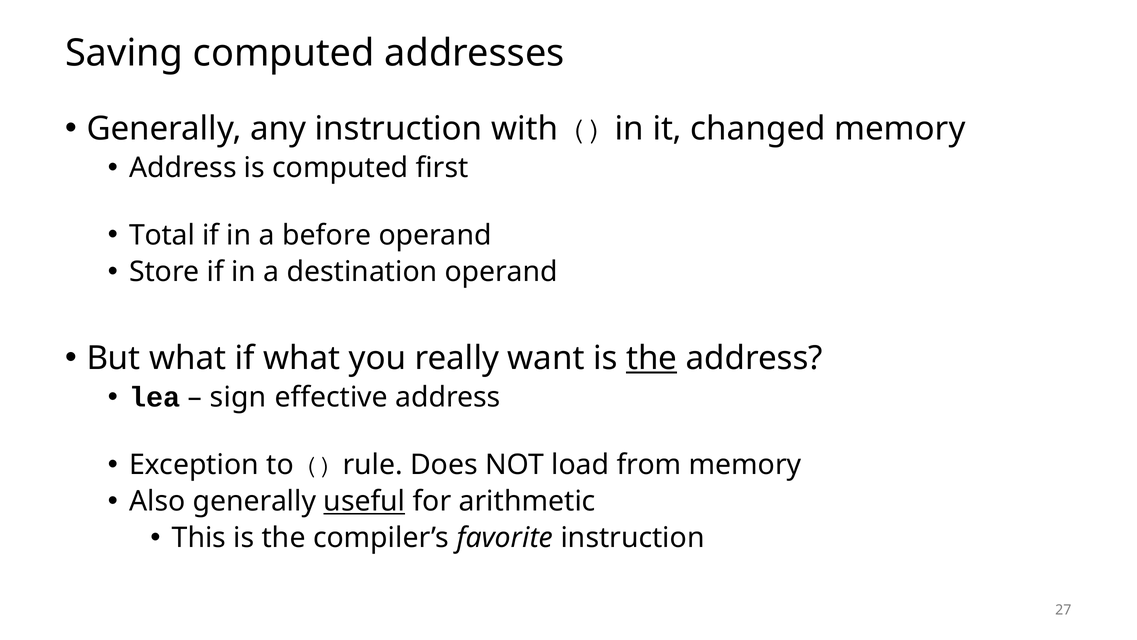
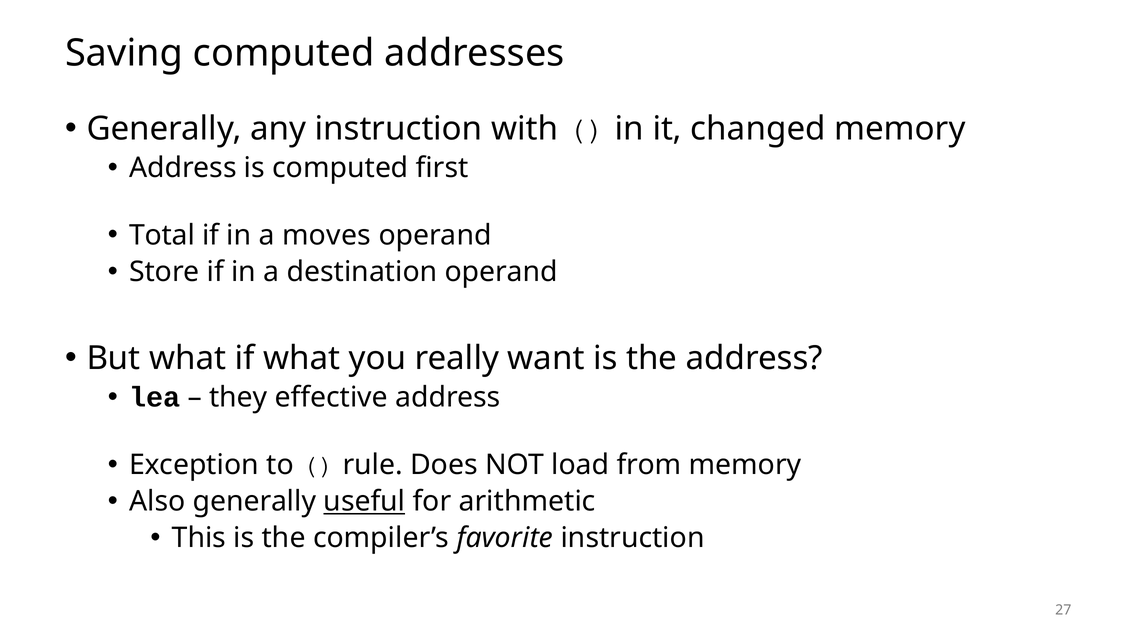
before: before -> moves
the at (652, 358) underline: present -> none
sign: sign -> they
